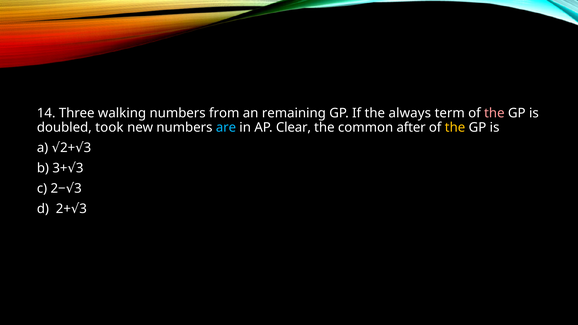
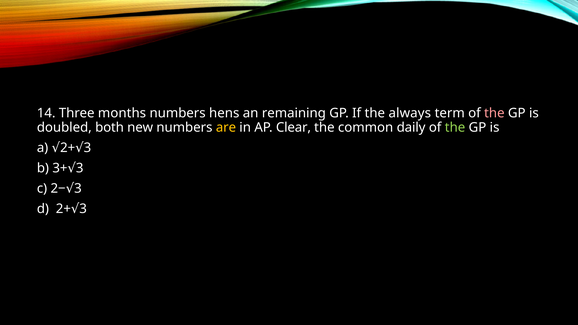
walking: walking -> months
from: from -> hens
took: took -> both
are colour: light blue -> yellow
after: after -> daily
the at (455, 128) colour: yellow -> light green
